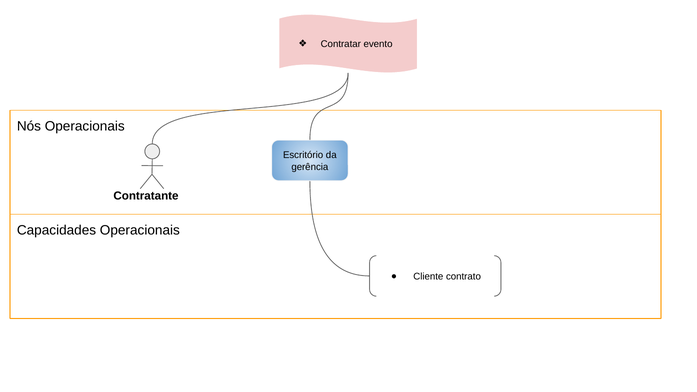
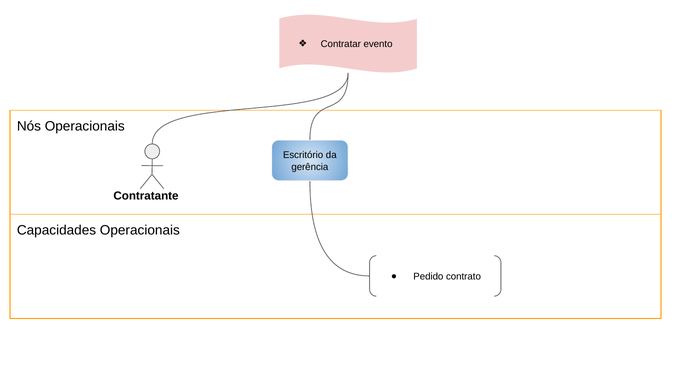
Cliente: Cliente -> Pedido
